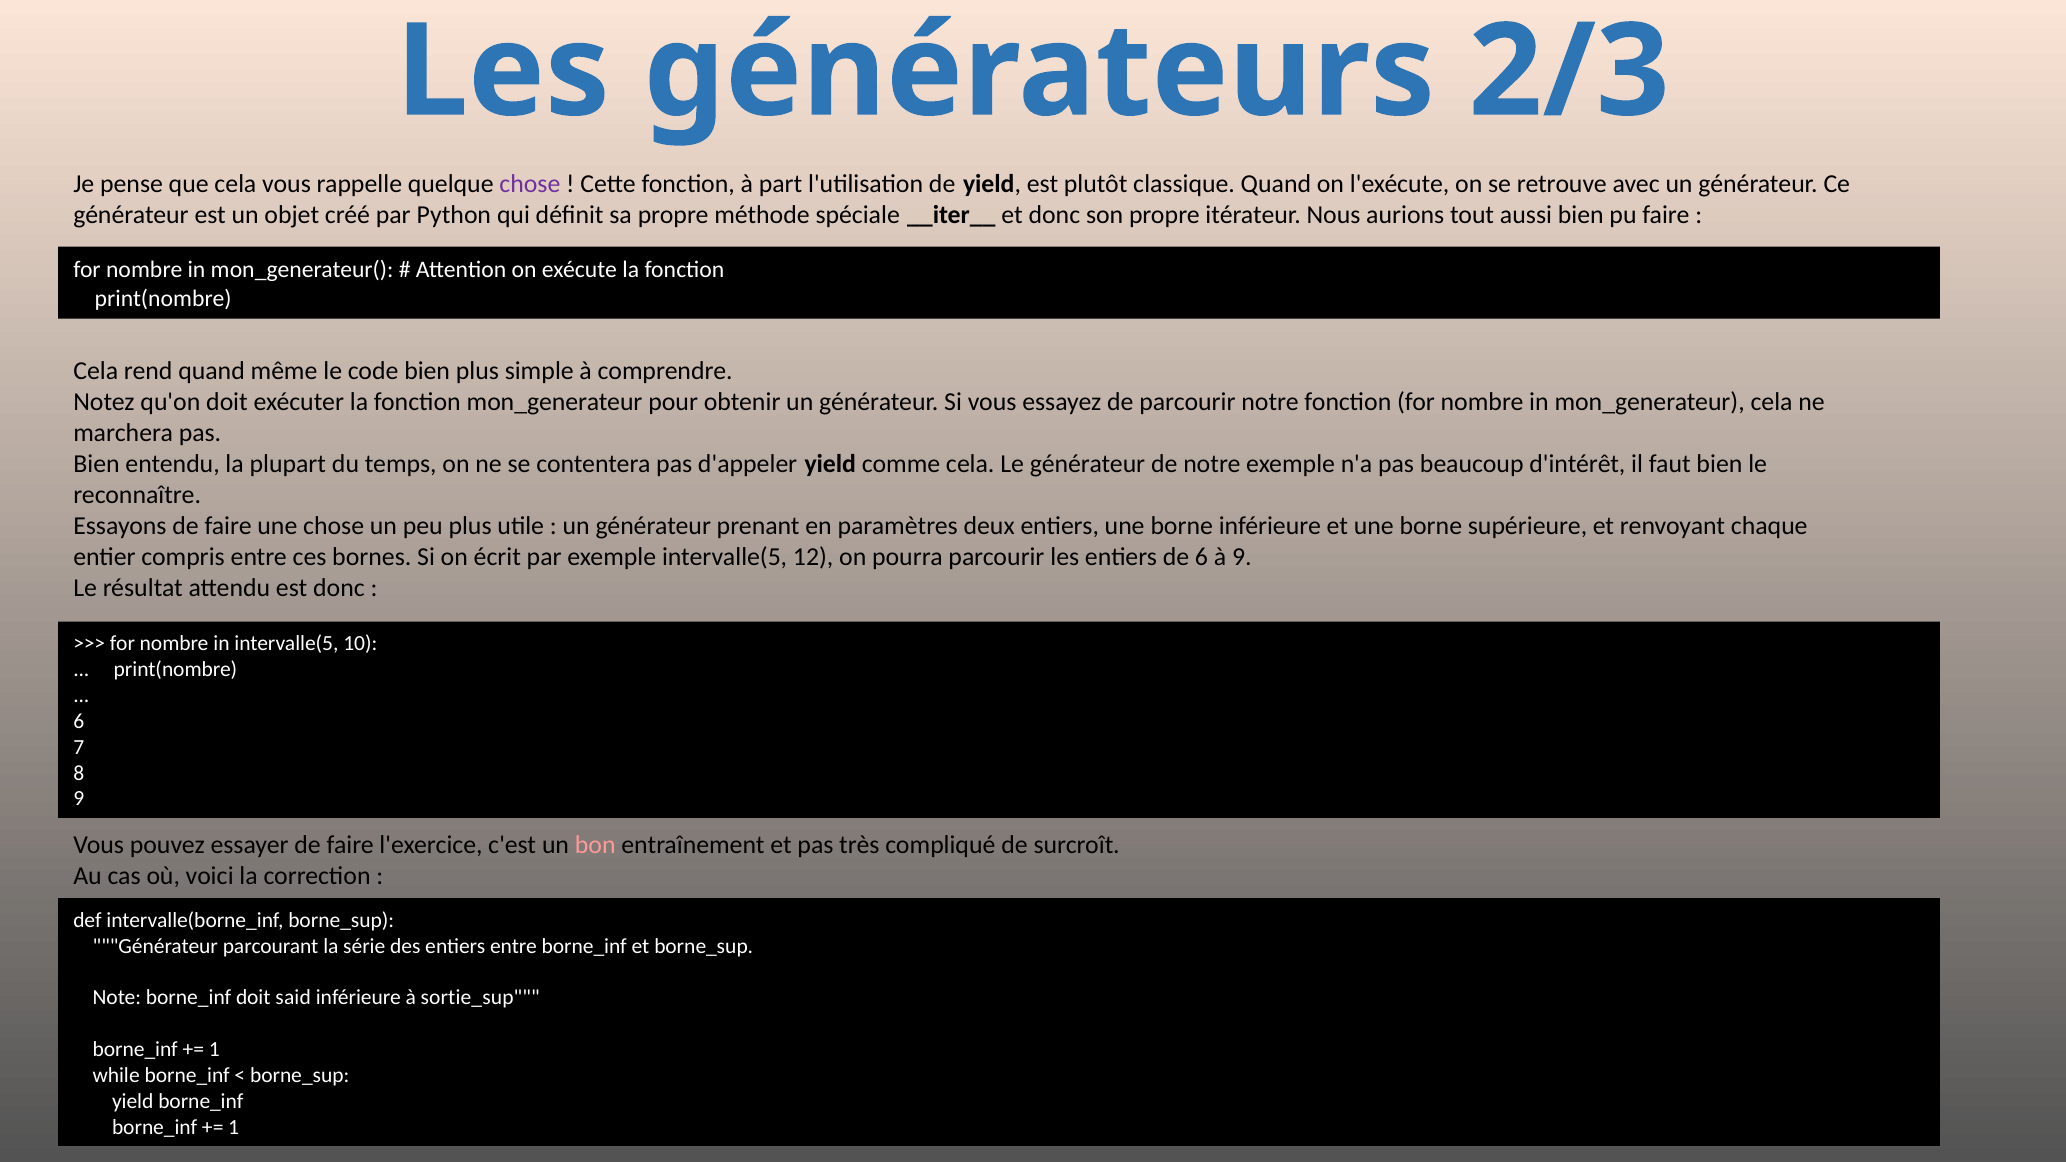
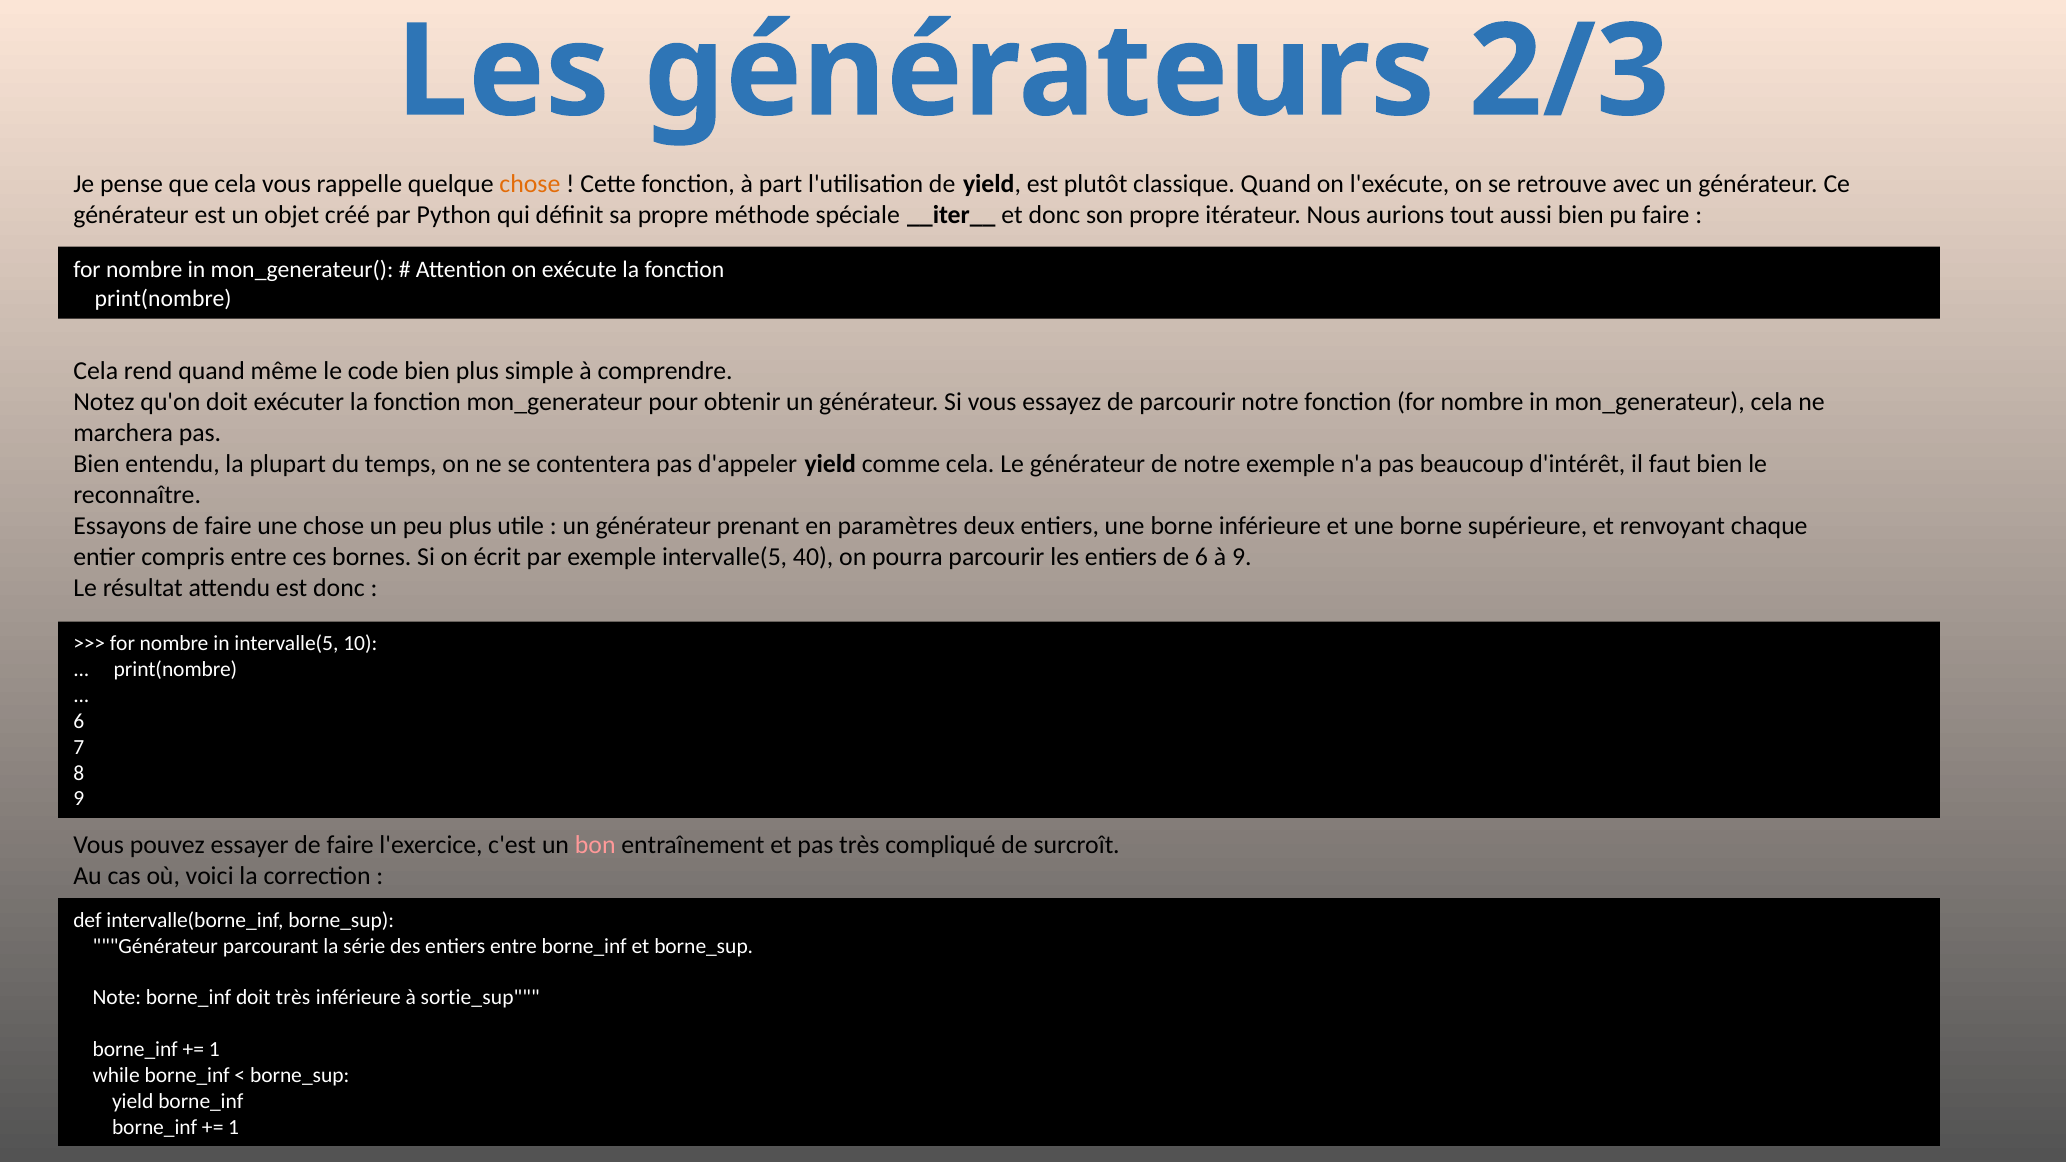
chose at (530, 184) colour: purple -> orange
12: 12 -> 40
doit said: said -> très
